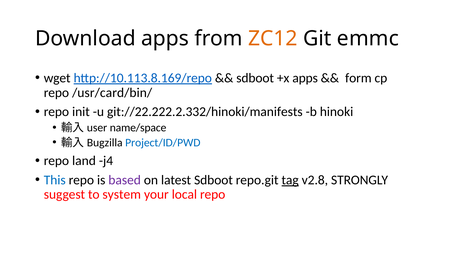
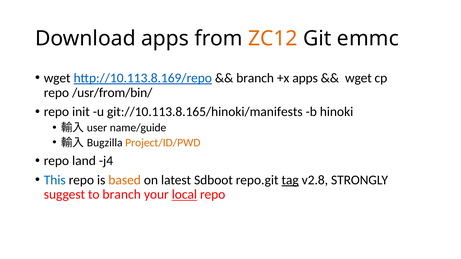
sdboot at (255, 78): sdboot -> branch
form at (358, 78): form -> wget
/usr/card/bin/: /usr/card/bin/ -> /usr/from/bin/
git://22.222.2.332/hinoki/manifests: git://22.222.2.332/hinoki/manifests -> git://10.113.8.165/hinoki/manifests
name/space: name/space -> name/guide
Project/ID/PWD colour: blue -> orange
based colour: purple -> orange
to system: system -> branch
local underline: none -> present
